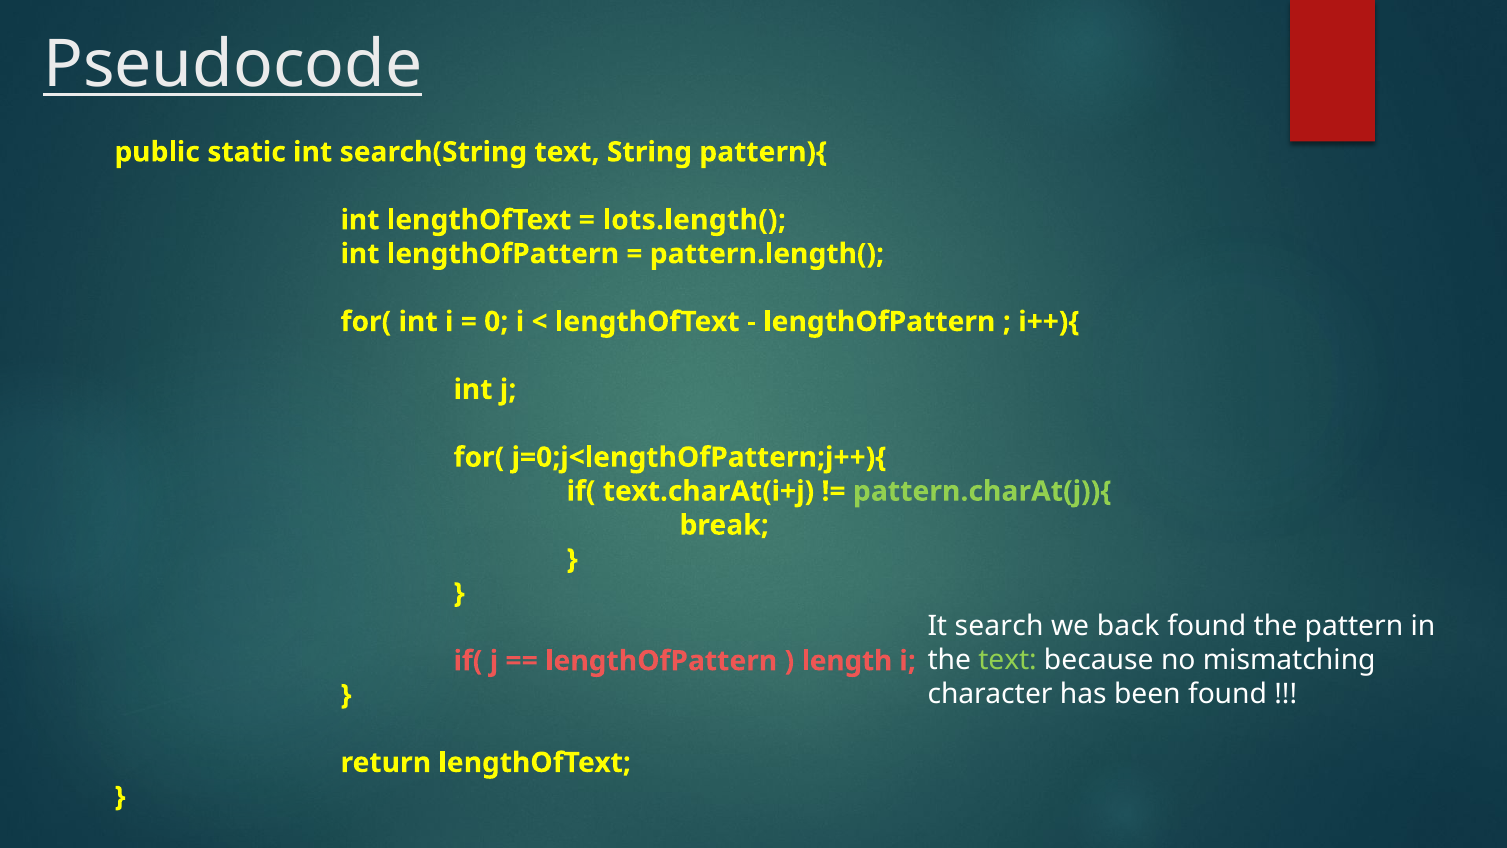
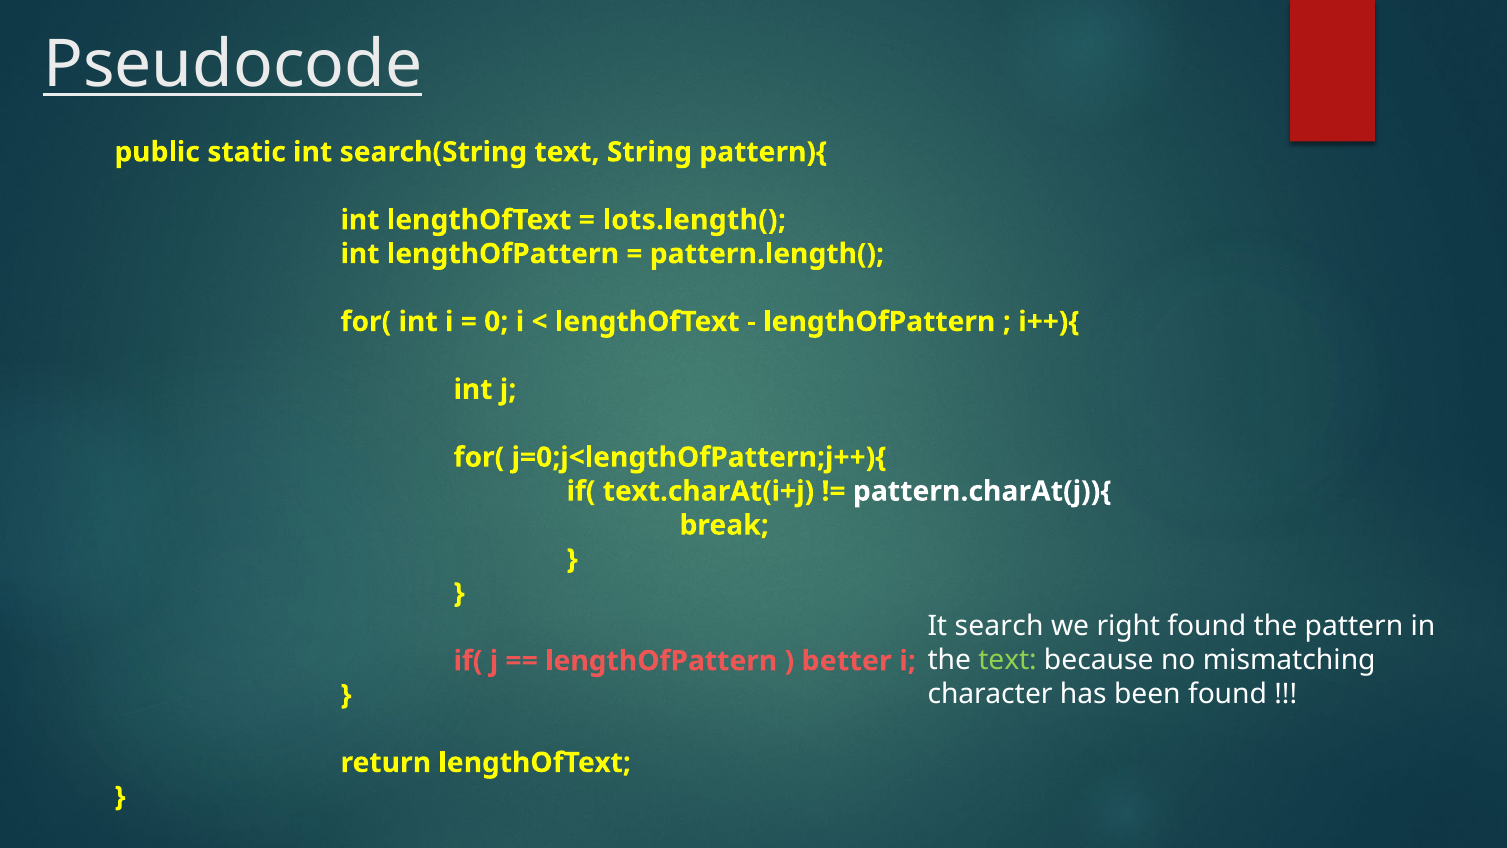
pattern.charAt(j)){ colour: light green -> white
back: back -> right
length: length -> better
